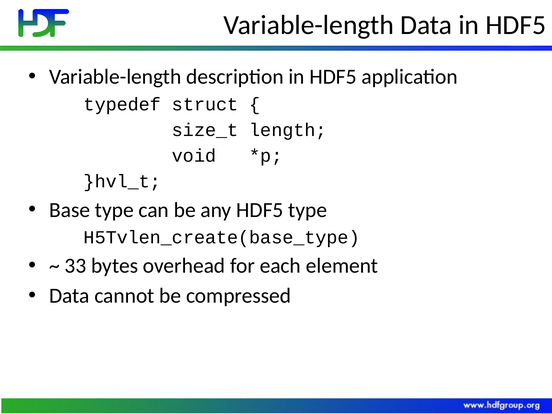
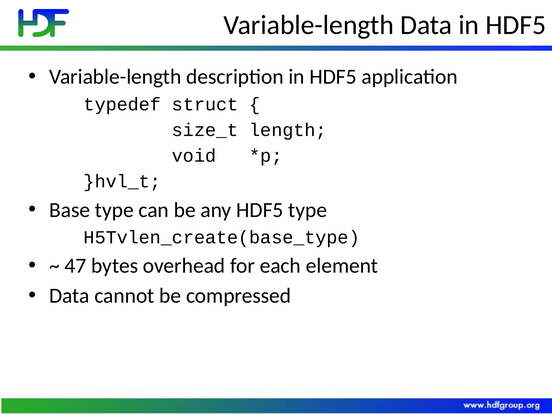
33: 33 -> 47
